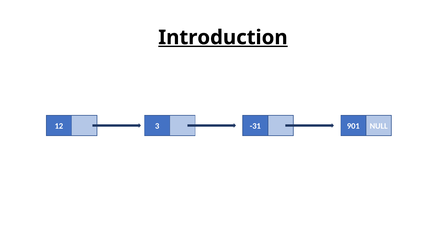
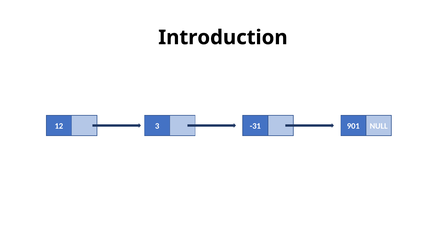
Introduction underline: present -> none
